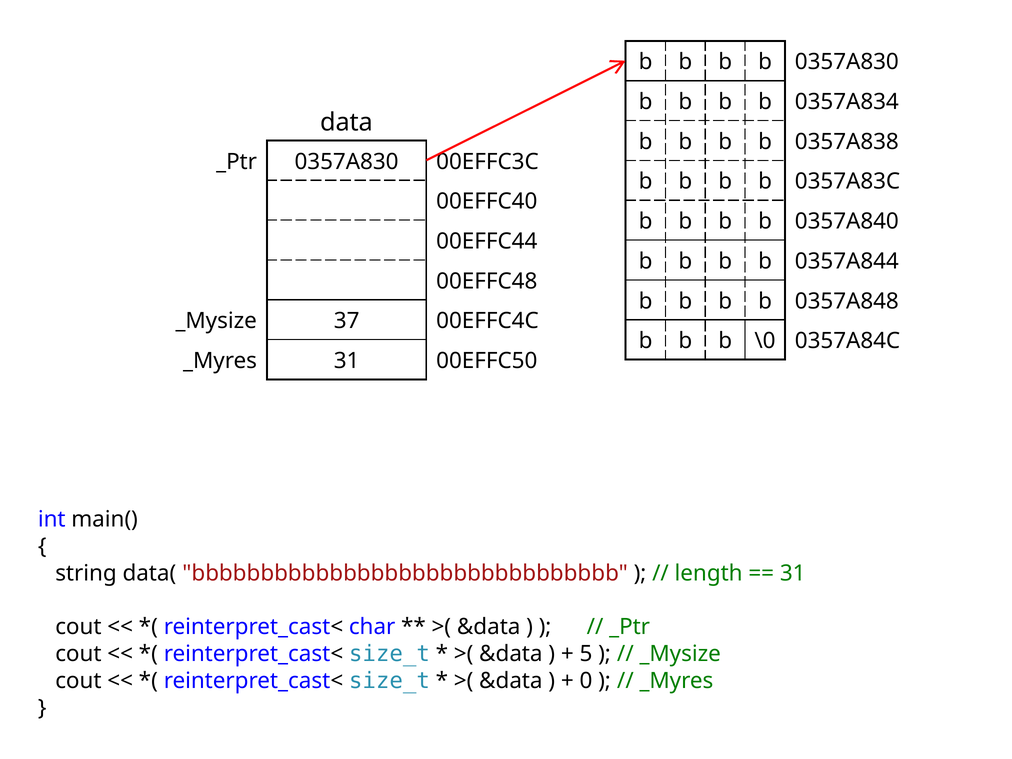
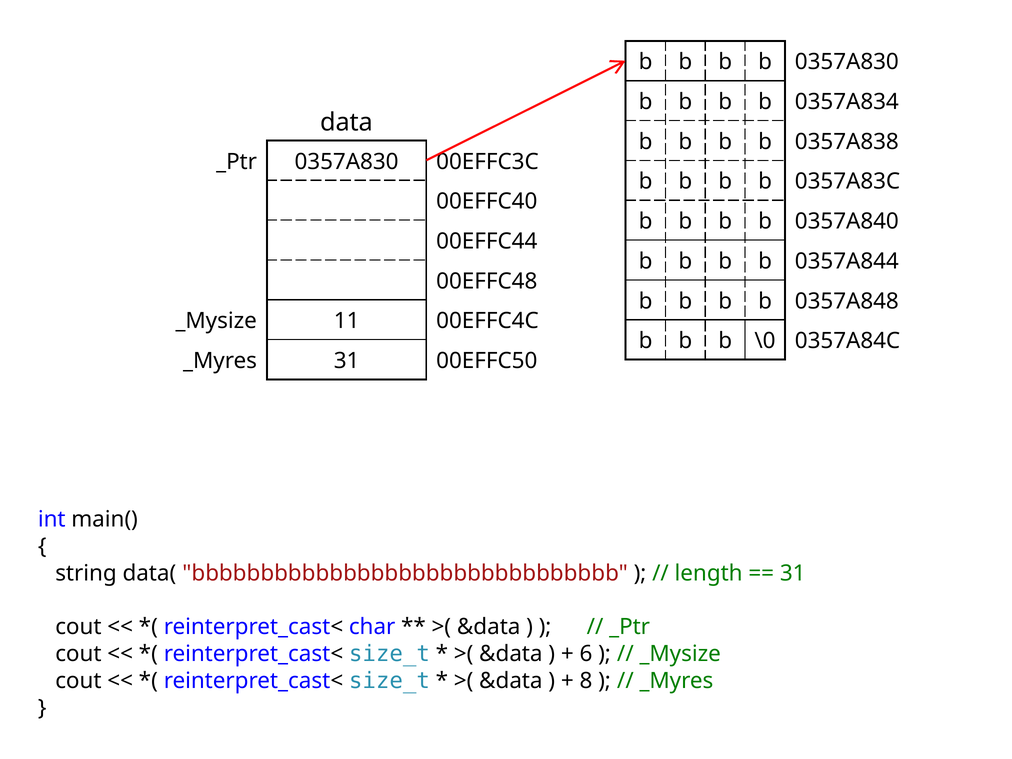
37: 37 -> 11
5: 5 -> 6
0: 0 -> 8
